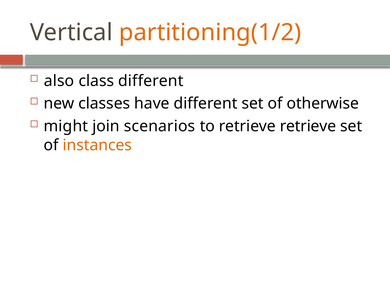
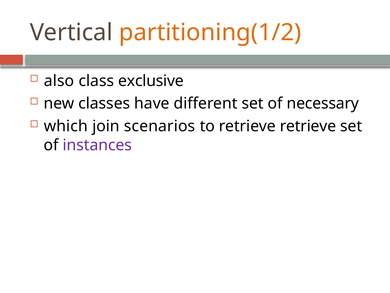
class different: different -> exclusive
otherwise: otherwise -> necessary
might: might -> which
instances colour: orange -> purple
